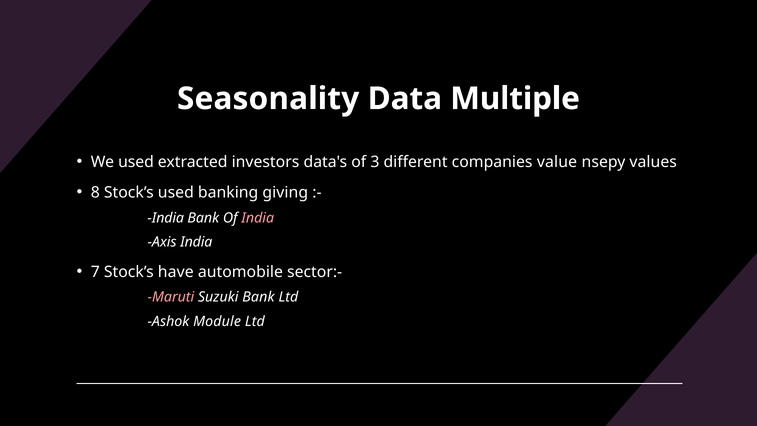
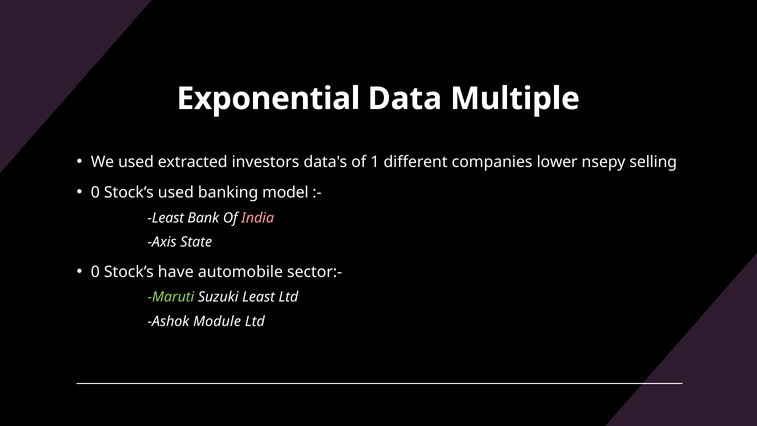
Seasonality: Seasonality -> Exponential
3: 3 -> 1
value: value -> lower
values: values -> selling
8 at (95, 193): 8 -> 0
giving: giving -> model
India at (166, 218): India -> Least
Axis India: India -> State
7 at (95, 272): 7 -> 0
Maruti colour: pink -> light green
Suzuki Bank: Bank -> Least
